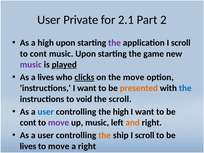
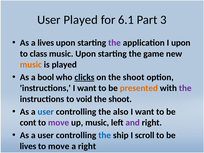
User Private: Private -> Played
2.1: 2.1 -> 6.1
2: 2 -> 3
a high: high -> lives
application I scroll: scroll -> upon
to cont: cont -> class
music at (31, 65) colour: purple -> orange
played at (64, 65) underline: present -> none
a lives: lives -> bool
on the move: move -> shoot
the at (185, 88) colour: blue -> purple
scroll at (120, 99): scroll -> shoot
the high: high -> also
and colour: orange -> purple
the at (105, 135) colour: orange -> blue
